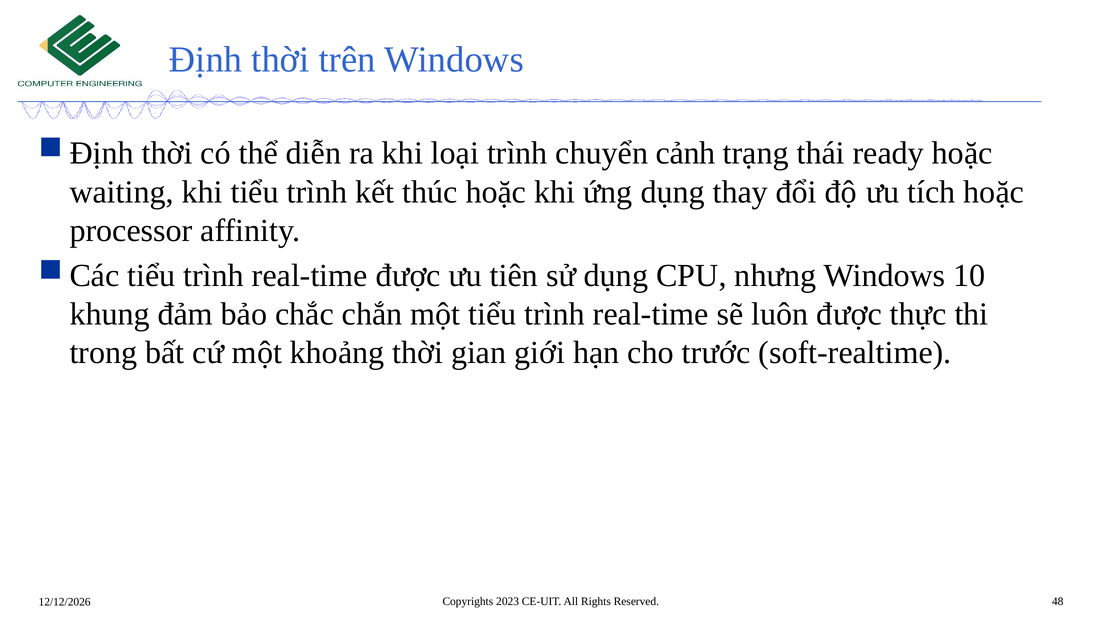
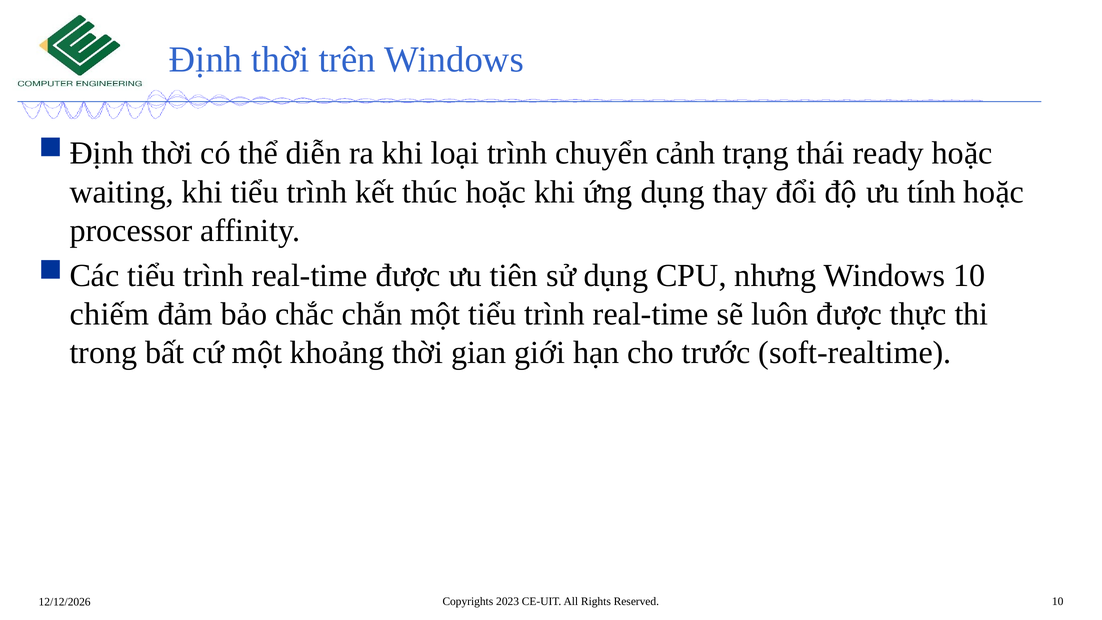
tích: tích -> tính
khung: khung -> chiếm
48 at (1058, 602): 48 -> 10
